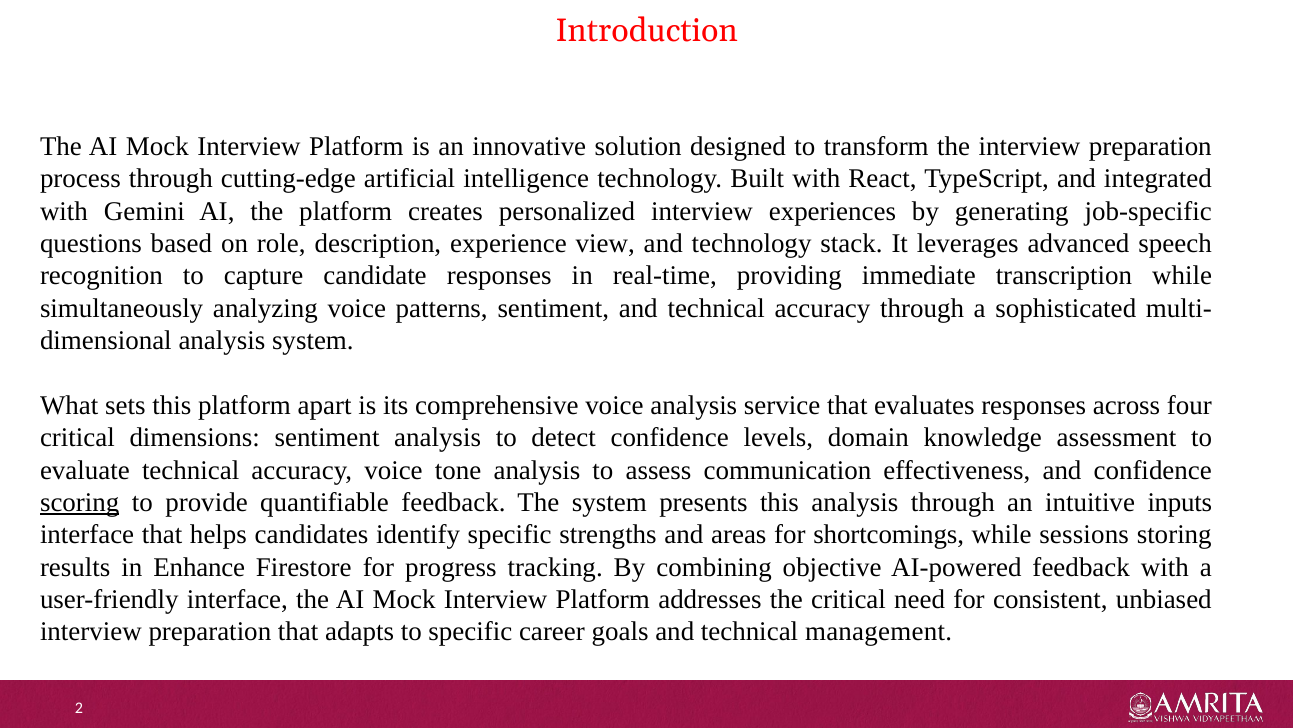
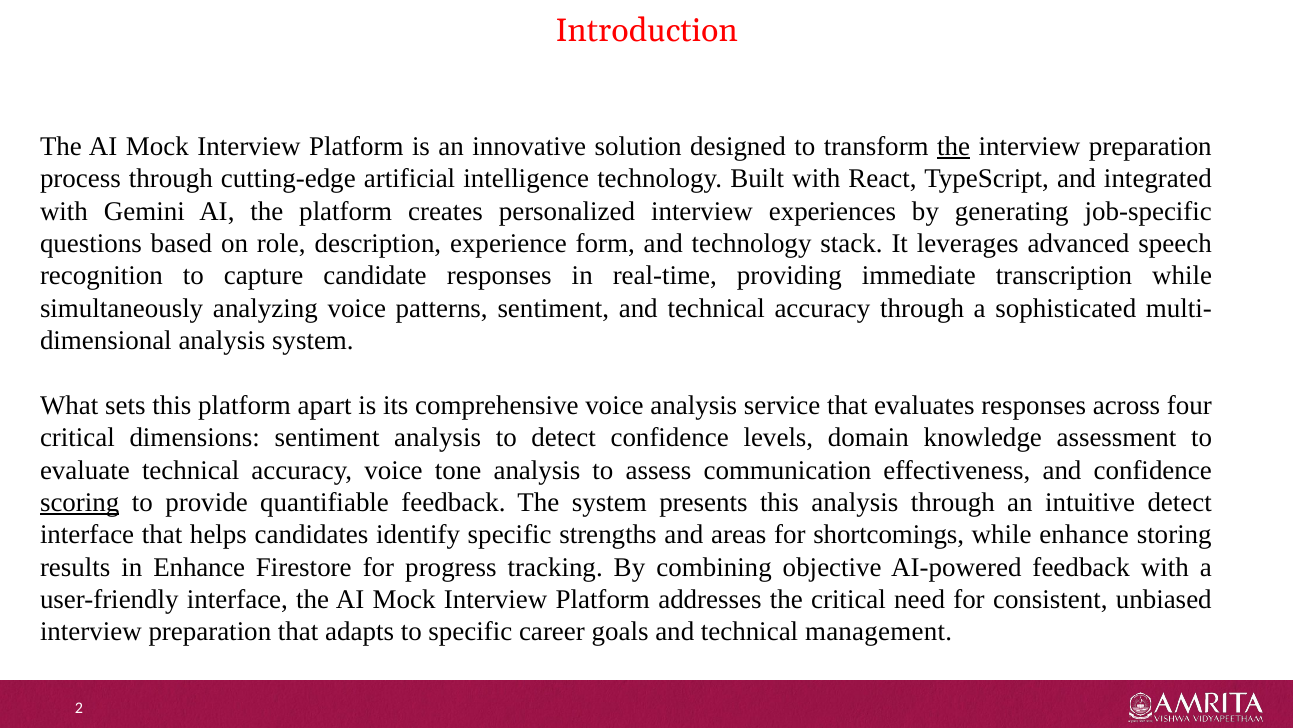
the at (954, 146) underline: none -> present
view: view -> form
intuitive inputs: inputs -> detect
while sessions: sessions -> enhance
